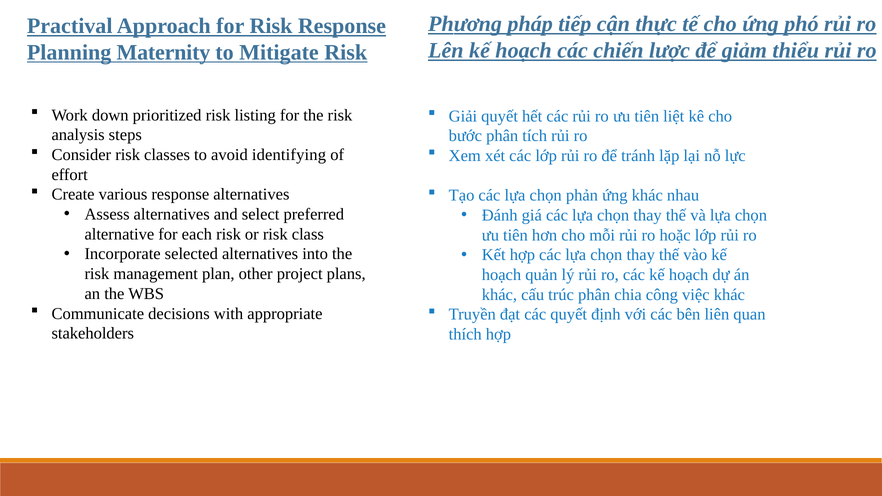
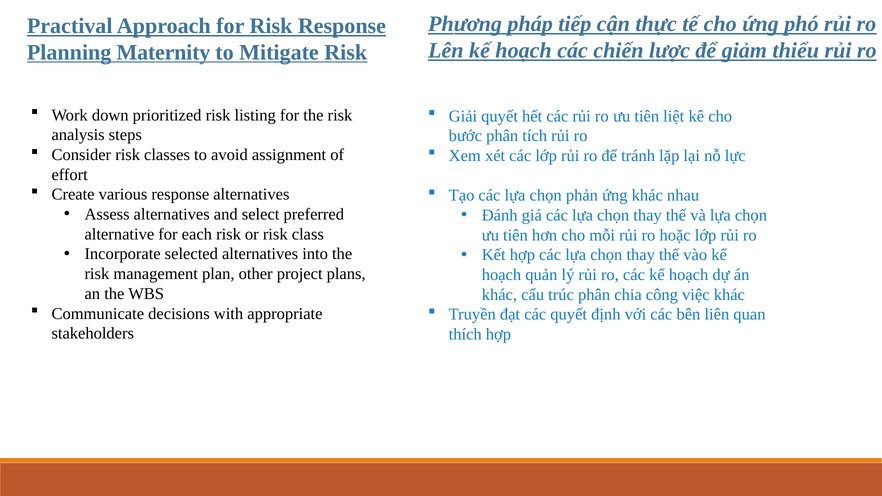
identifying: identifying -> assignment
